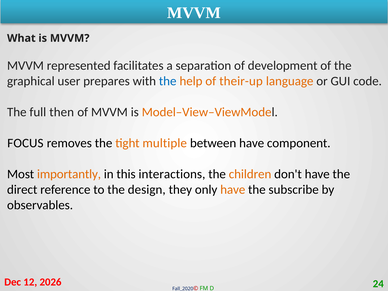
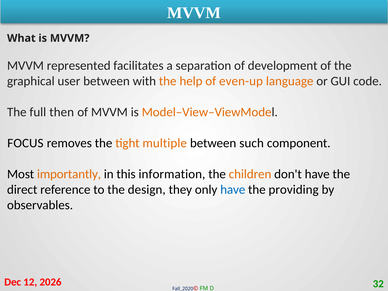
user prepares: prepares -> between
the at (168, 81) colour: blue -> orange
their-up: their-up -> even-up
between have: have -> such
interactions: interactions -> information
have at (233, 190) colour: orange -> blue
subscribe: subscribe -> providing
24: 24 -> 32
